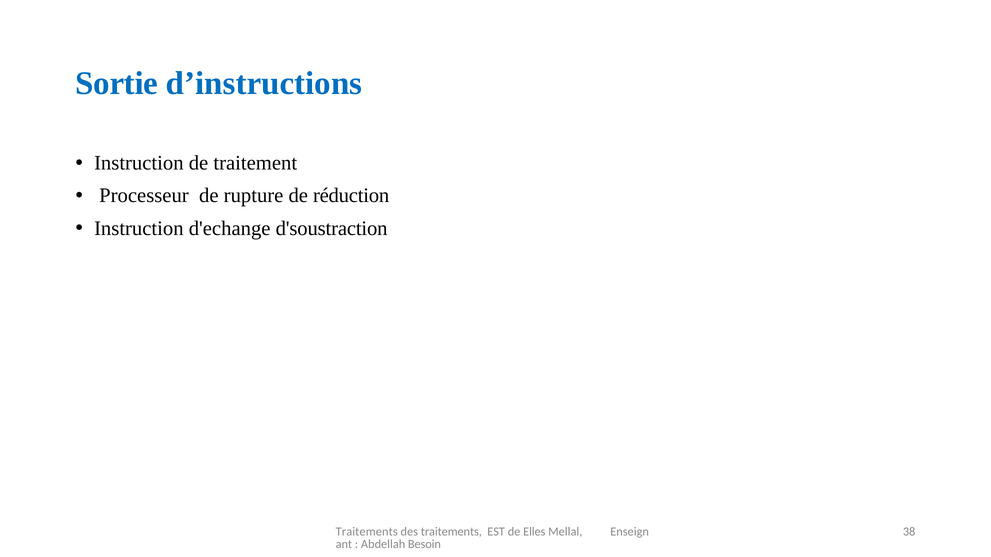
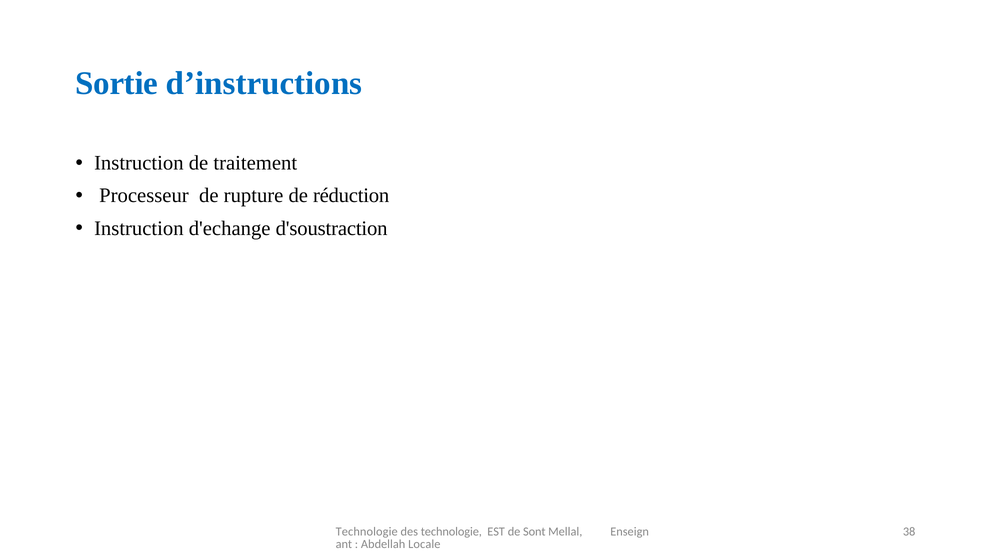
Traitements at (367, 532): Traitements -> Technologie
des traitements: traitements -> technologie
Elles: Elles -> Sont
Besoin: Besoin -> Locale
